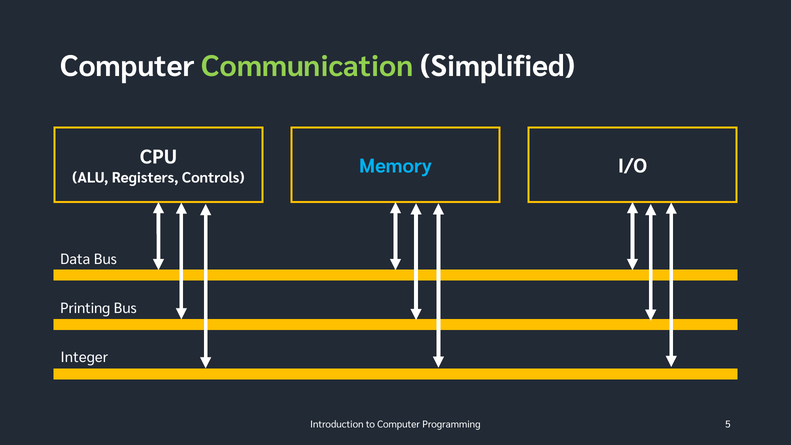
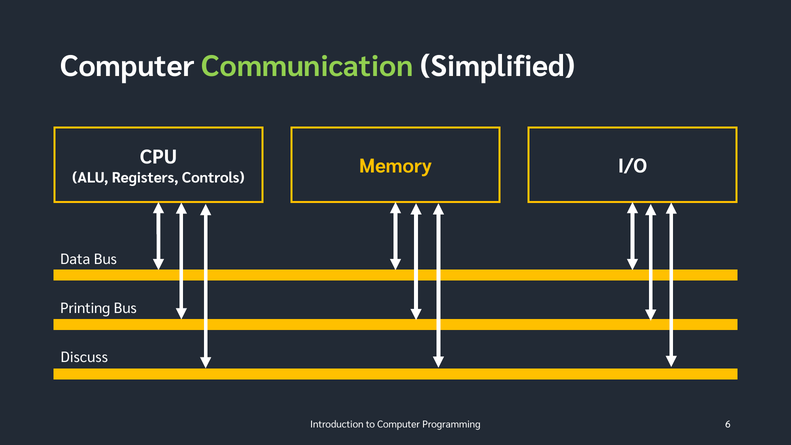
Memory colour: light blue -> yellow
Integer: Integer -> Discuss
5: 5 -> 6
